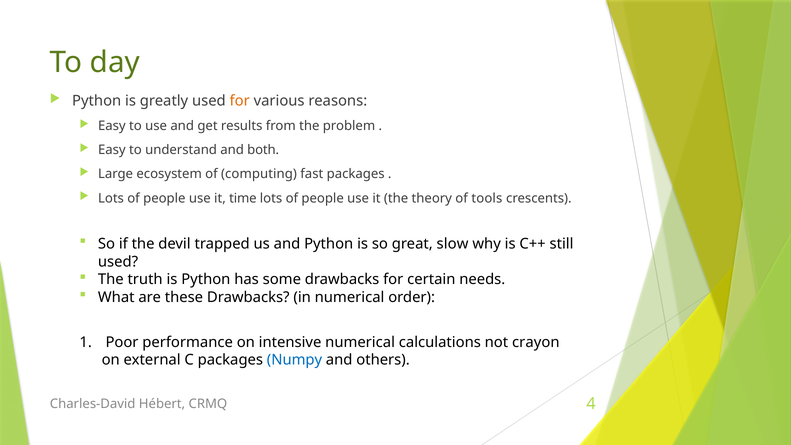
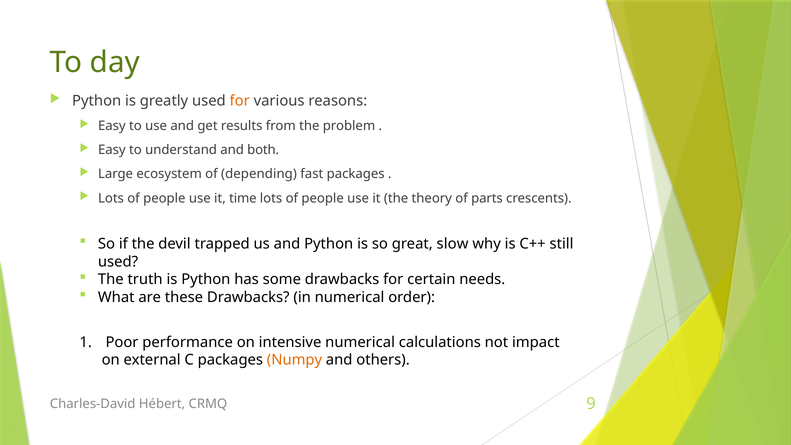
computing: computing -> depending
tools: tools -> parts
crayon: crayon -> impact
Numpy colour: blue -> orange
4: 4 -> 9
